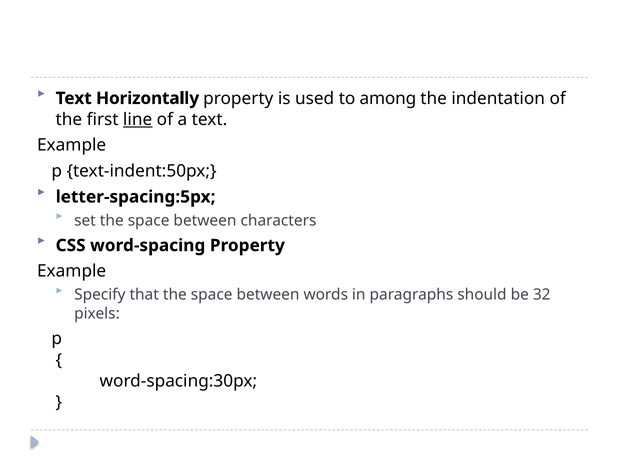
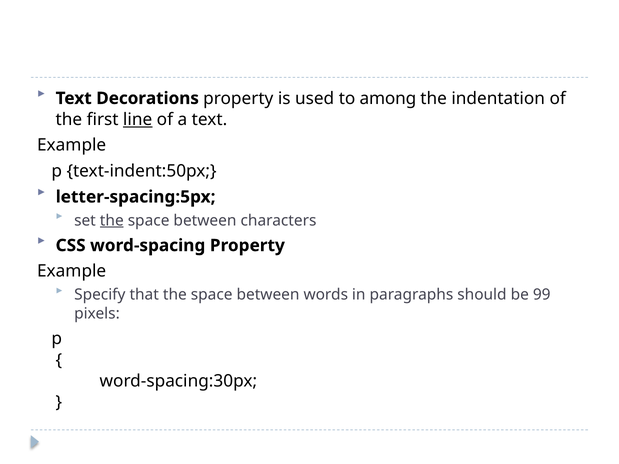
Horizontally: Horizontally -> Decorations
the at (112, 221) underline: none -> present
32: 32 -> 99
